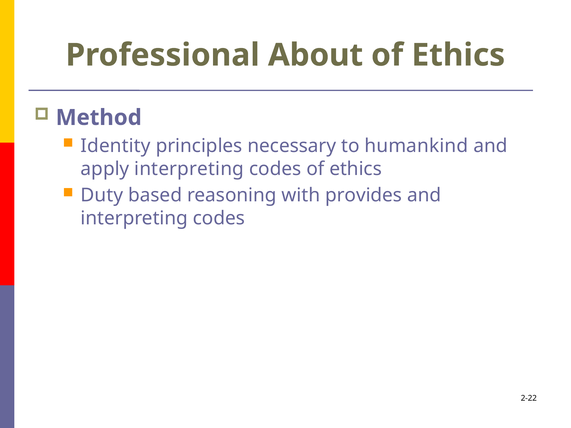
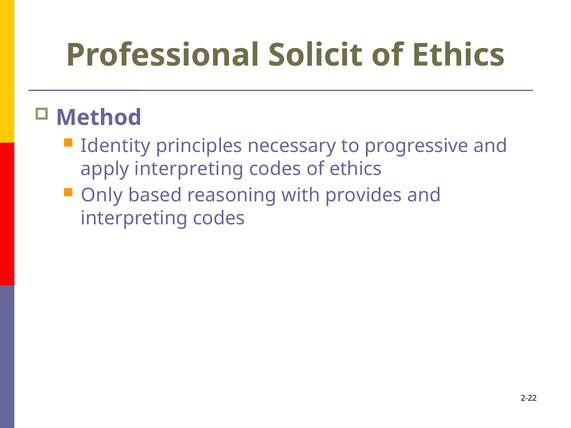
About: About -> Solicit
humankind: humankind -> progressive
Duty: Duty -> Only
